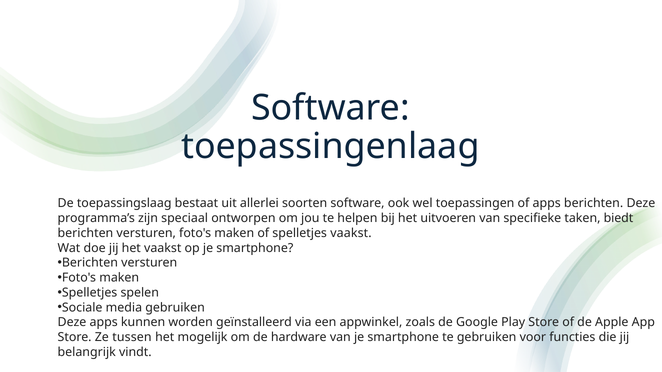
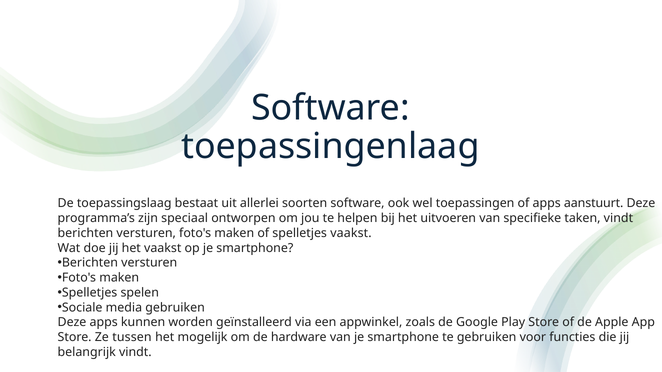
apps berichten: berichten -> aanstuurt
taken biedt: biedt -> vindt
